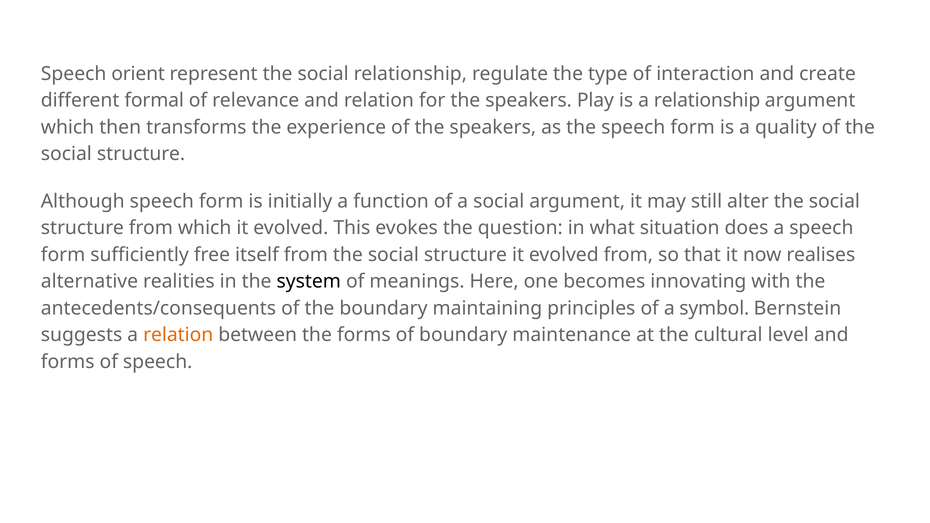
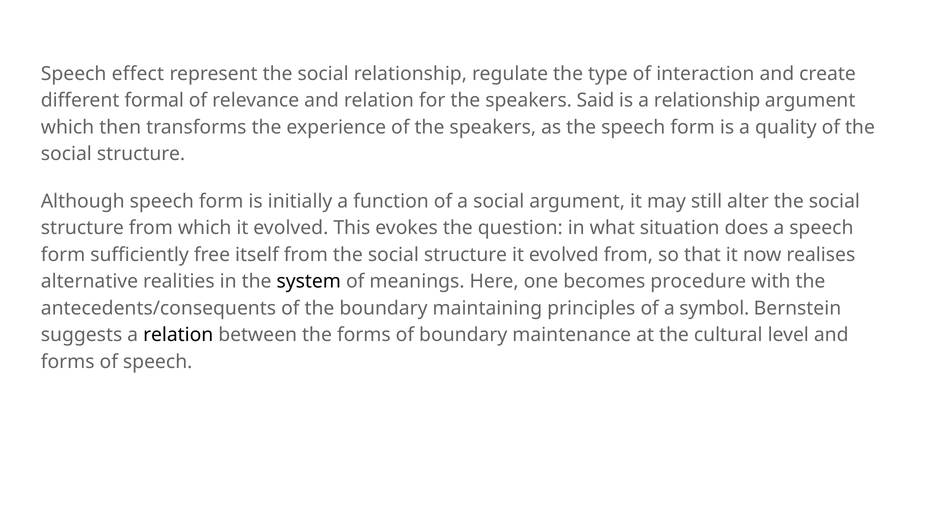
orient: orient -> effect
Play: Play -> Said
innovating: innovating -> procedure
relation at (178, 335) colour: orange -> black
